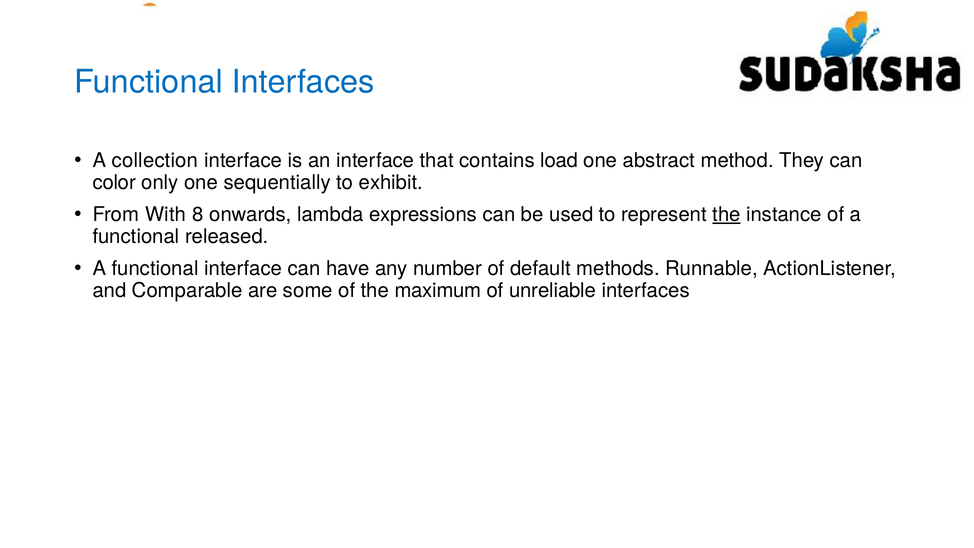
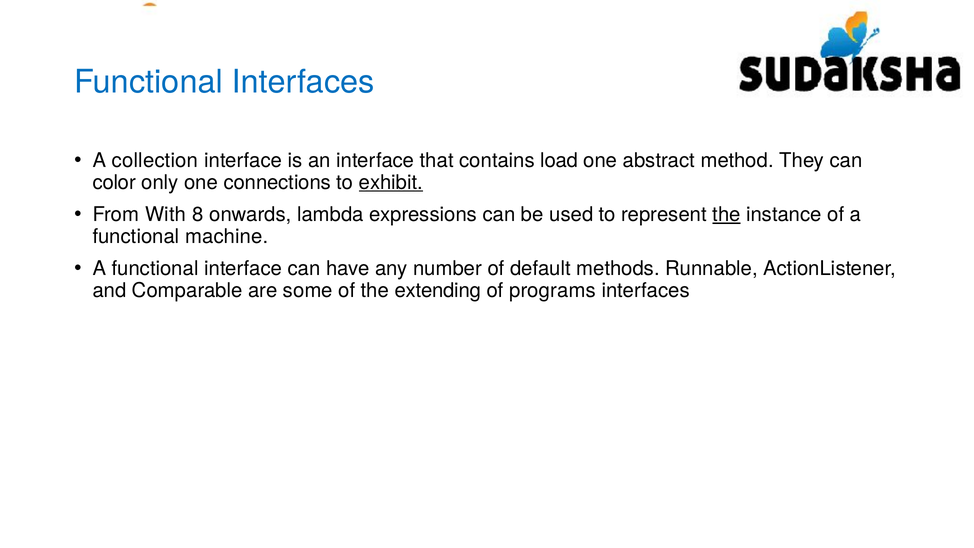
sequentially: sequentially -> connections
exhibit underline: none -> present
released: released -> machine
maximum: maximum -> extending
unreliable: unreliable -> programs
